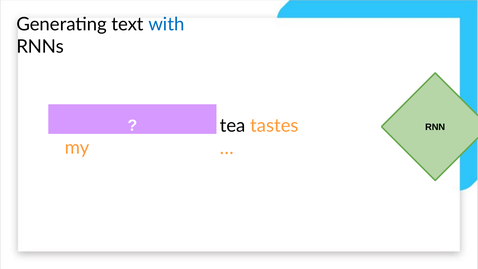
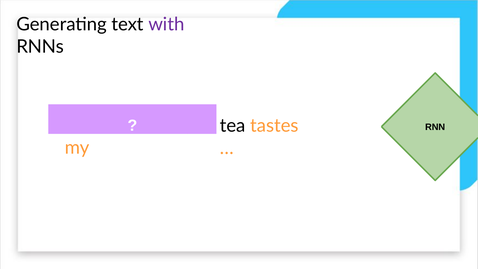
with colour: blue -> purple
